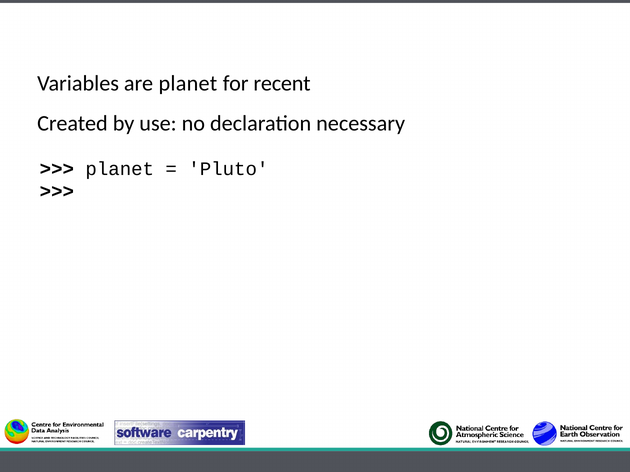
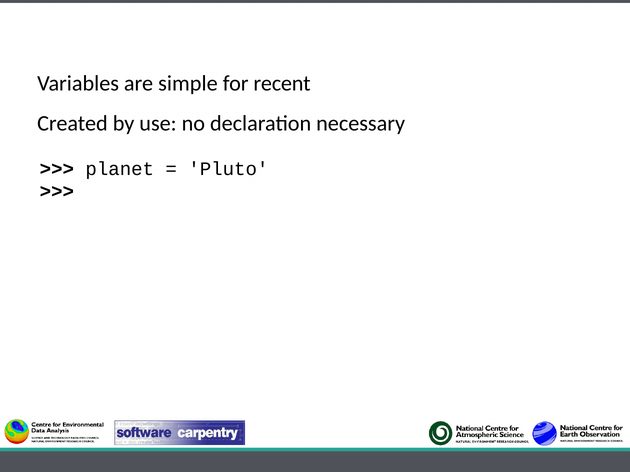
are planet: planet -> simple
